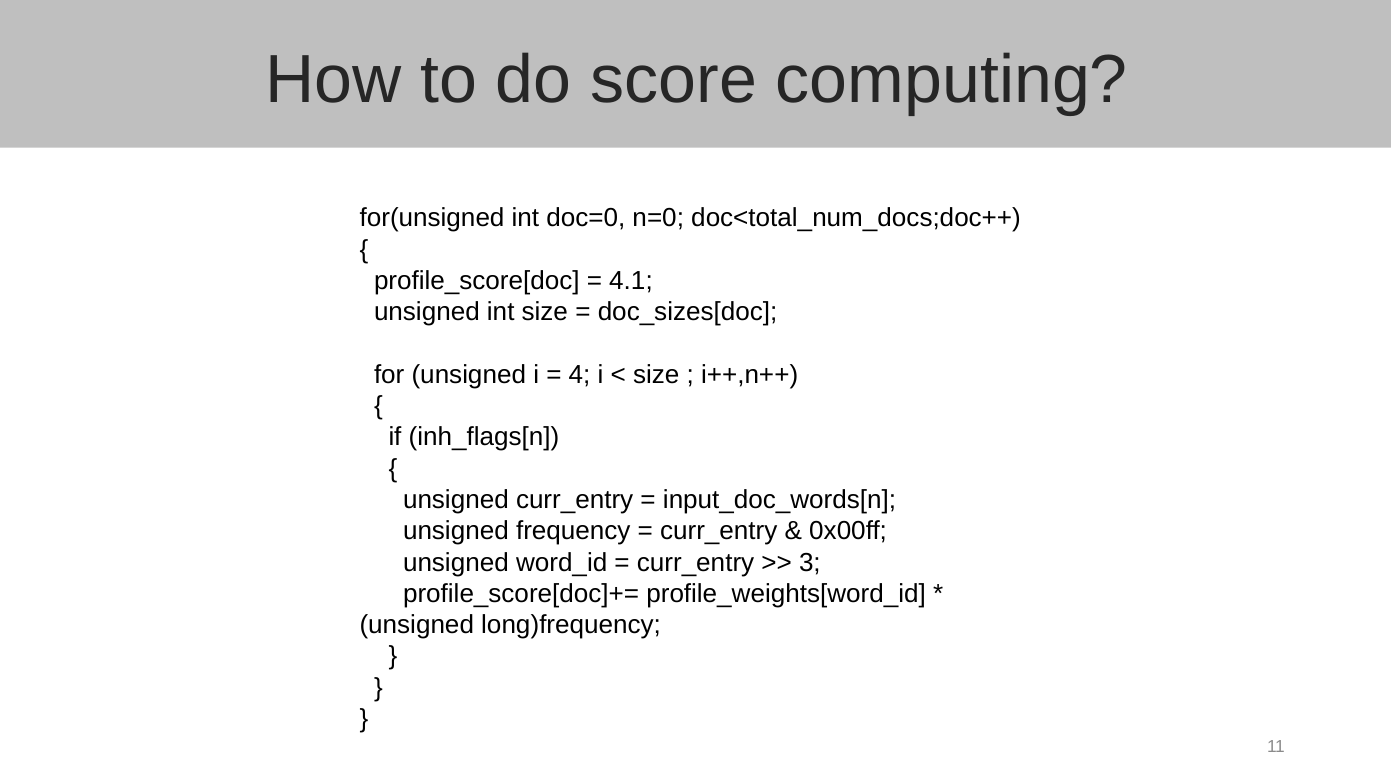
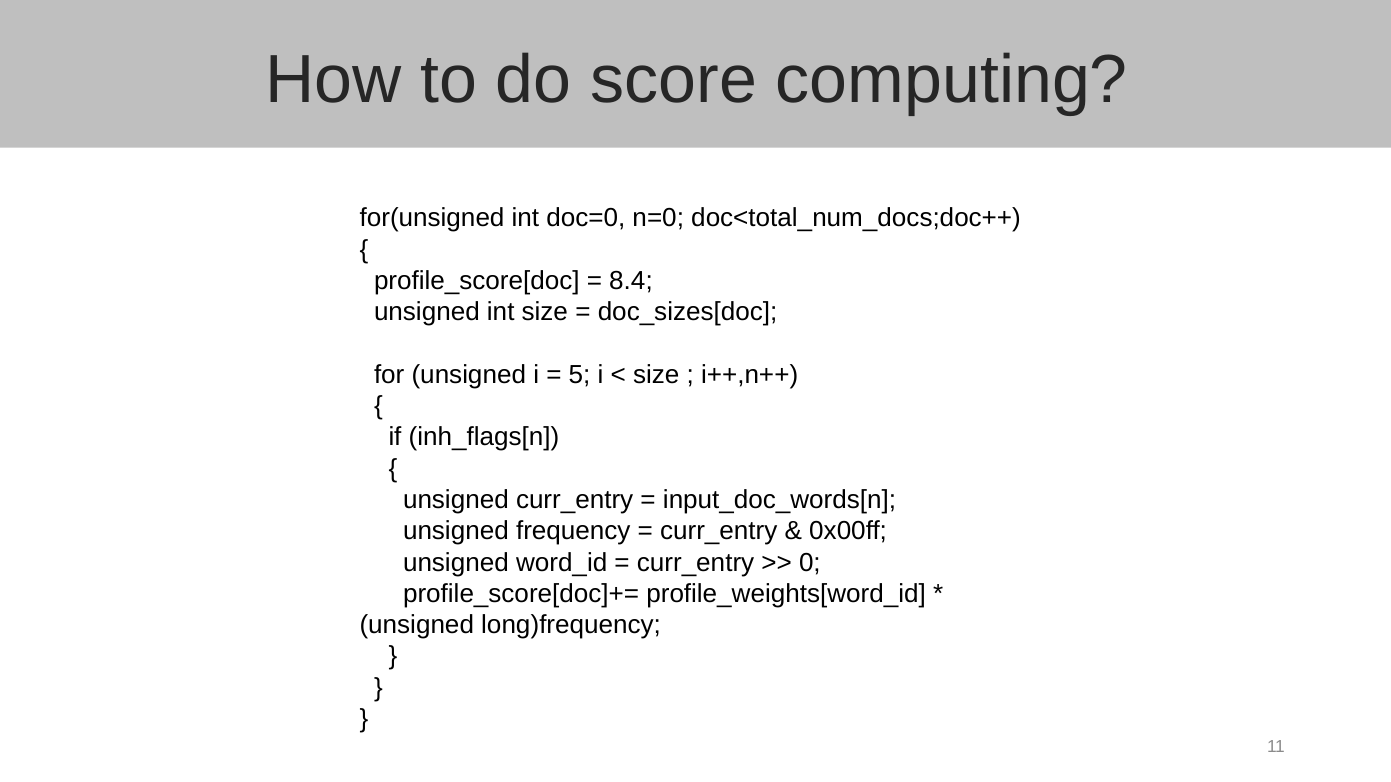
4.1: 4.1 -> 8.4
4: 4 -> 5
3: 3 -> 0
